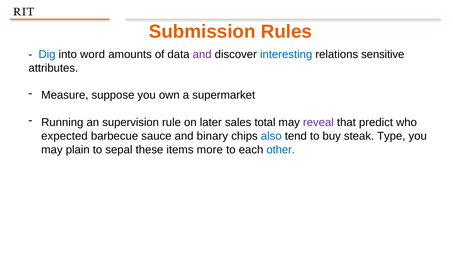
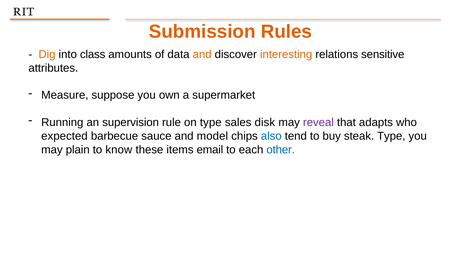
Dig colour: blue -> orange
word: word -> class
and at (202, 54) colour: purple -> orange
interesting colour: blue -> orange
on later: later -> type
total: total -> disk
predict: predict -> adapts
binary: binary -> model
sepal: sepal -> know
more: more -> email
